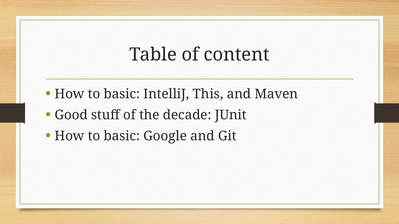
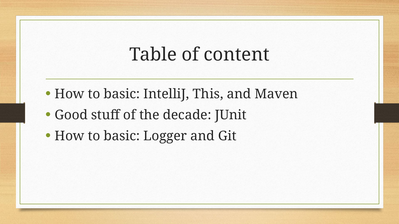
Google: Google -> Logger
